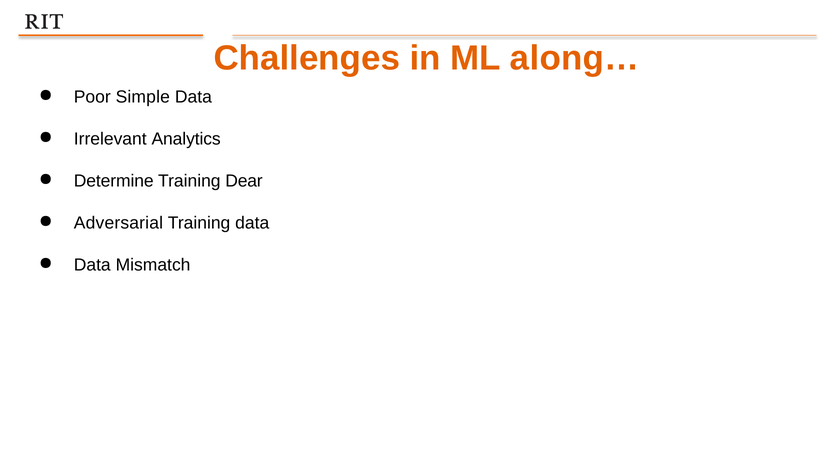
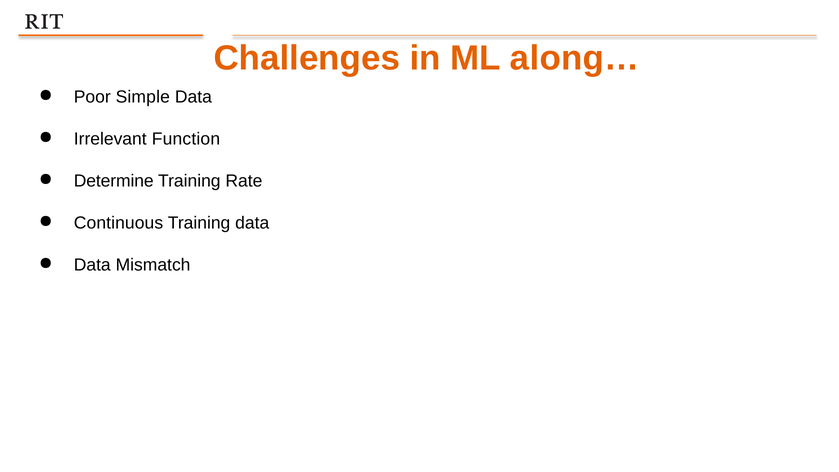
Analytics: Analytics -> Function
Dear: Dear -> Rate
Adversarial: Adversarial -> Continuous
